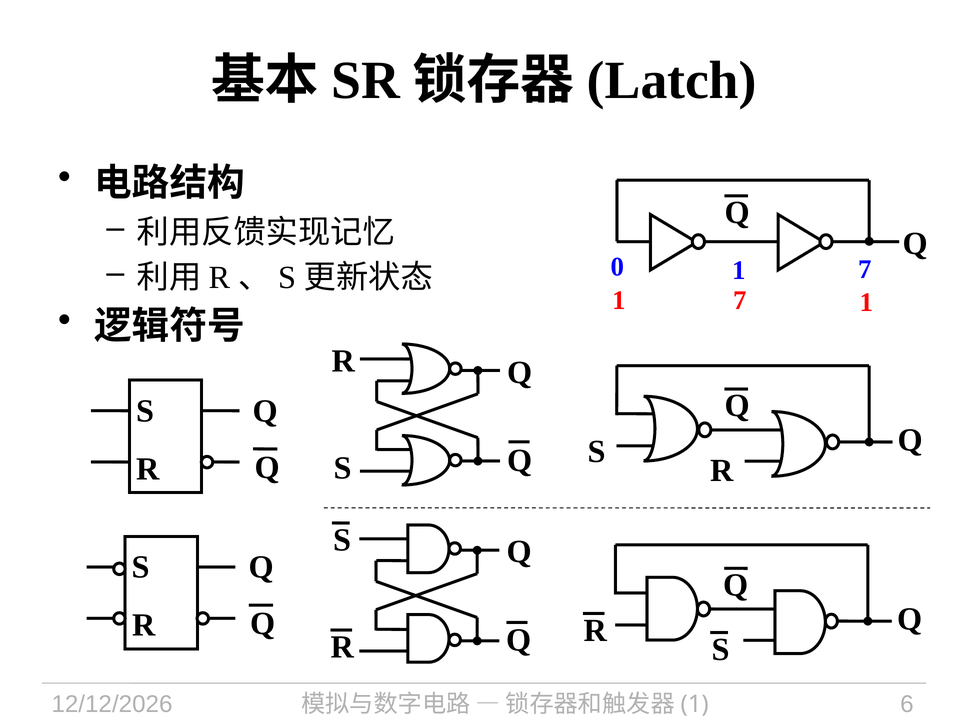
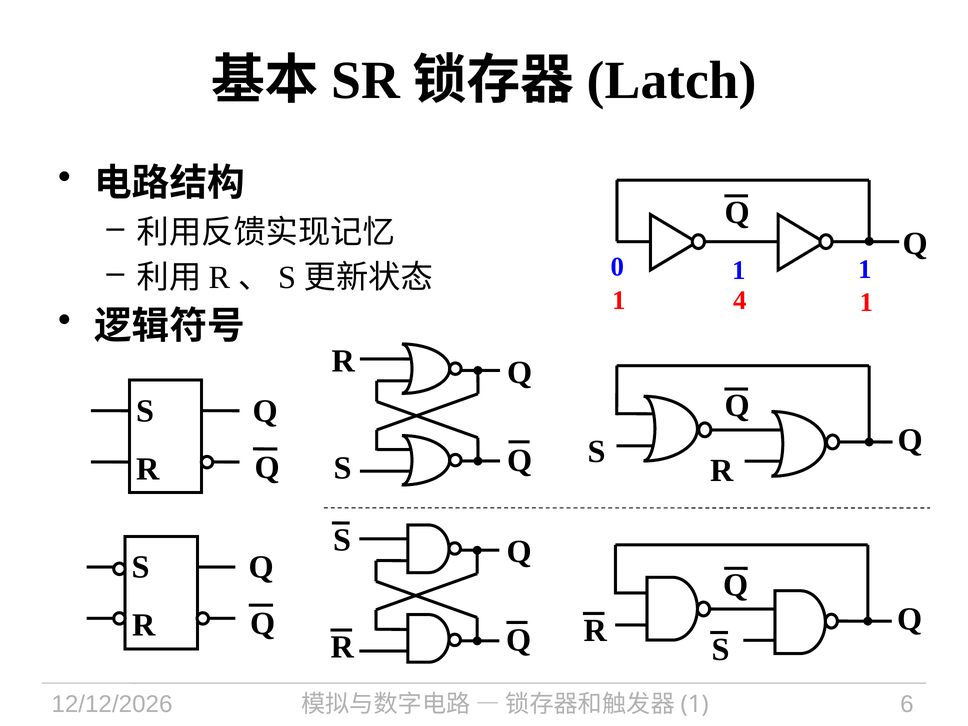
0 1 7: 7 -> 1
7 at (740, 300): 7 -> 4
